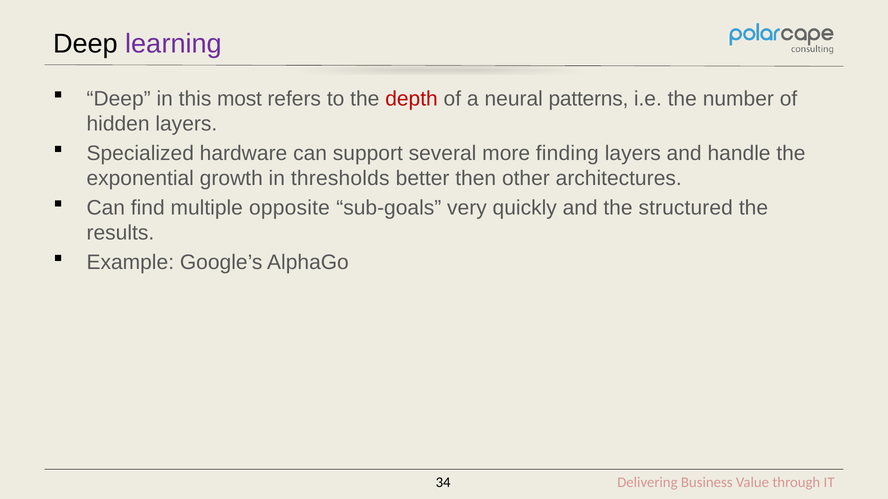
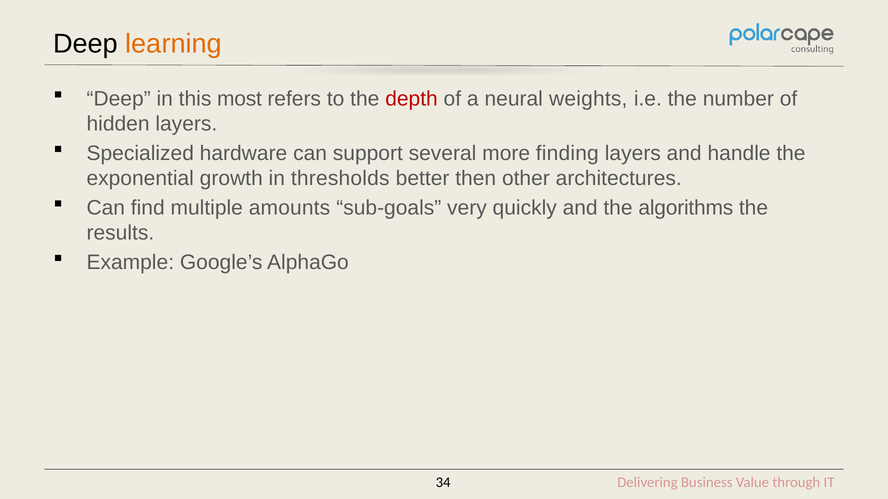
learning colour: purple -> orange
patterns: patterns -> weights
opposite: opposite -> amounts
structured: structured -> algorithms
